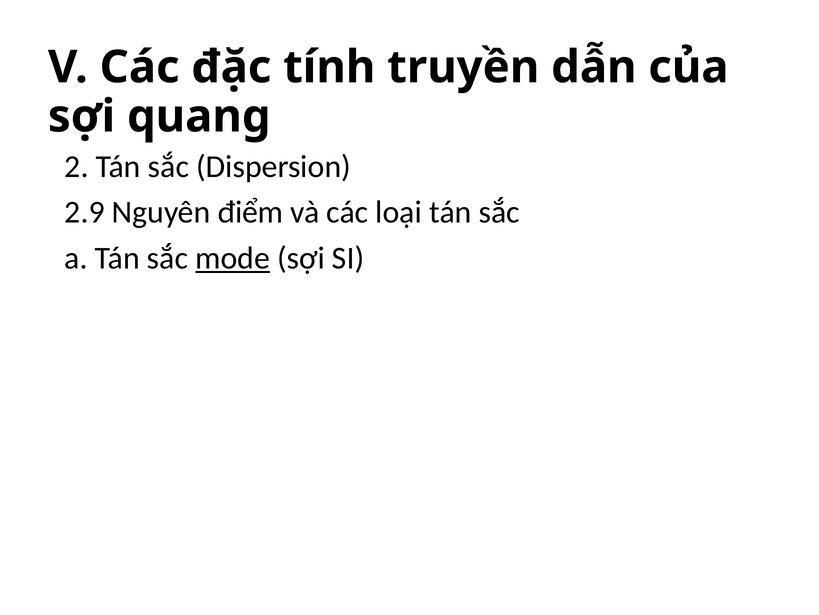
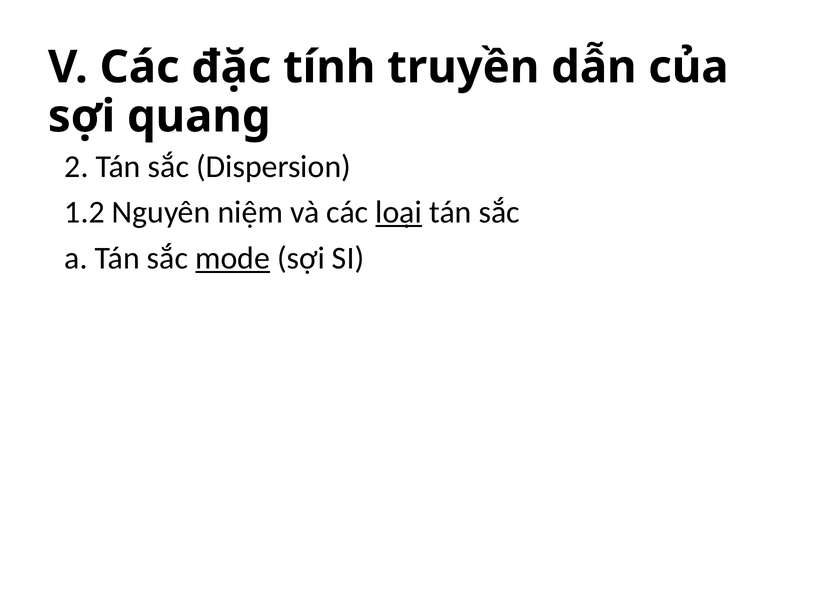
2.9: 2.9 -> 1.2
điểm: điểm -> niệm
loại underline: none -> present
